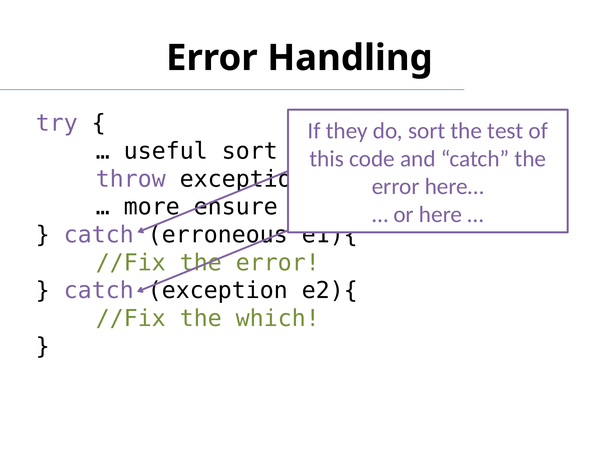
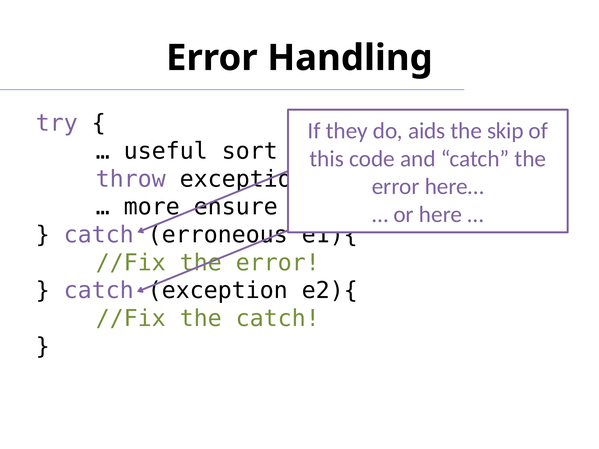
do sort: sort -> aids
test: test -> skip
the which: which -> catch
